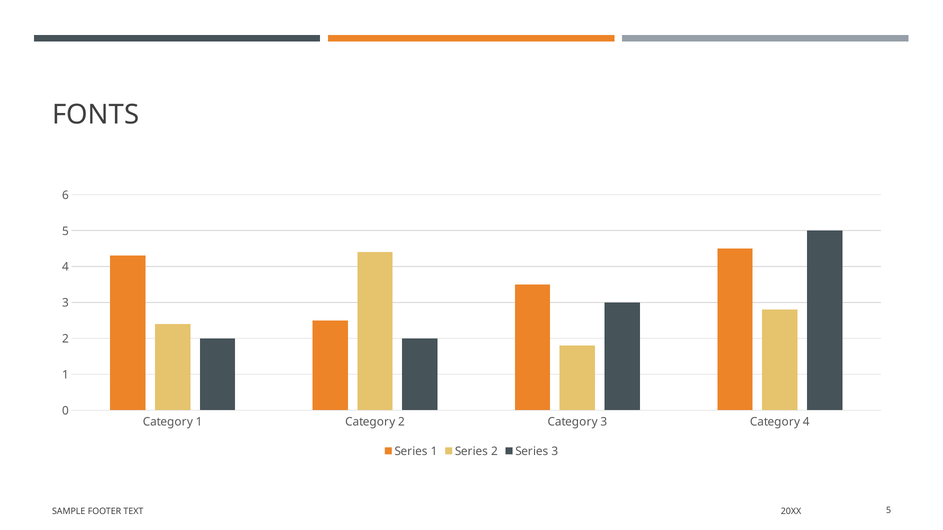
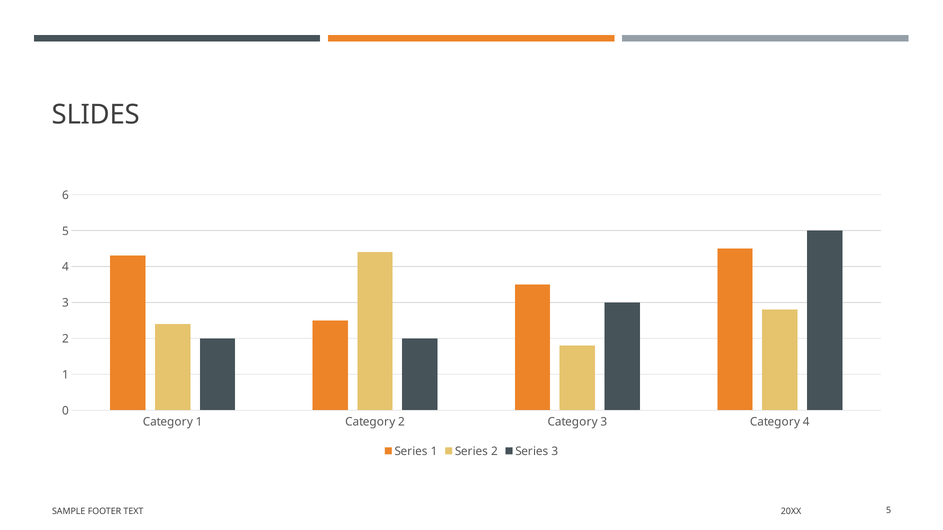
FONTS: FONTS -> SLIDES
